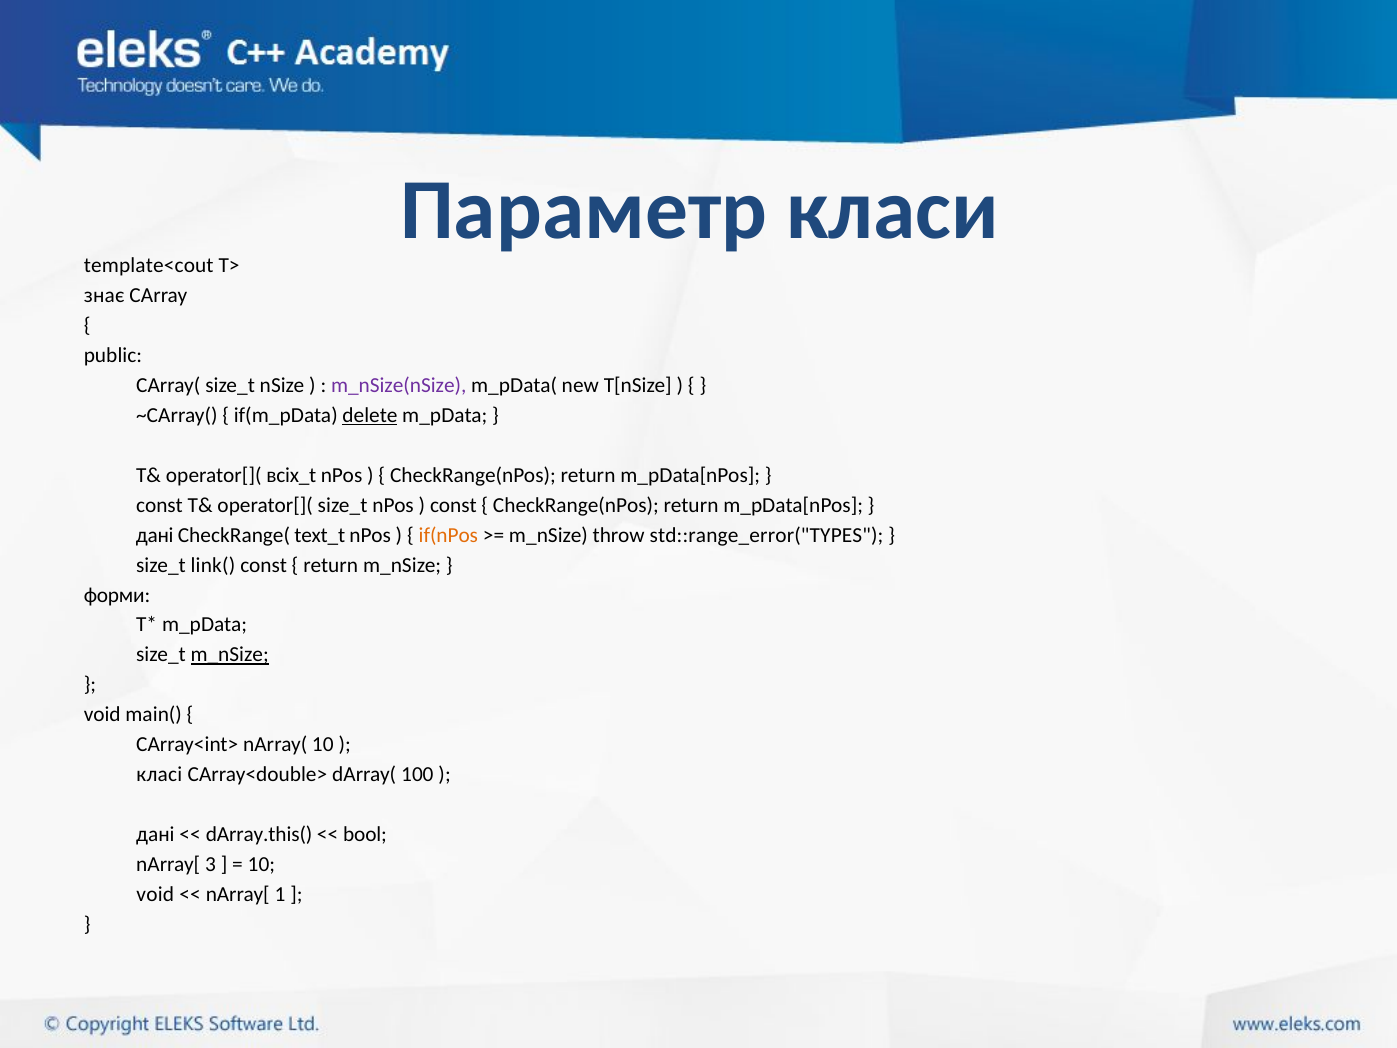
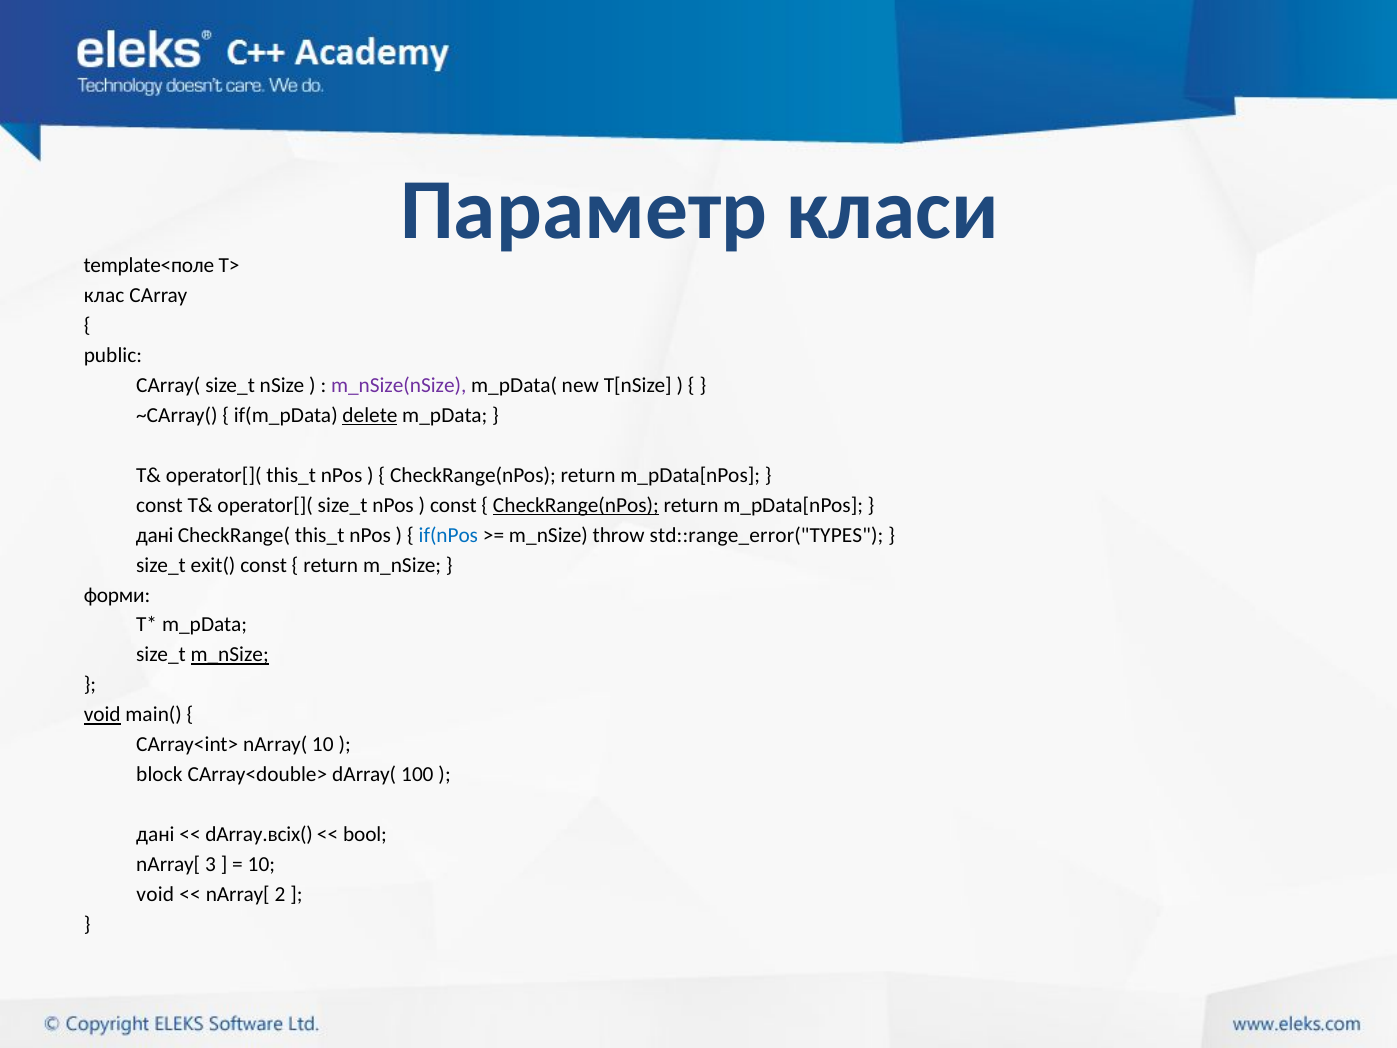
template<cout: template<cout -> template<поле
знає: знає -> клас
operator[]( всіх_t: всіх_t -> this_t
CheckRange(nPos at (576, 505) underline: none -> present
CheckRange( text_t: text_t -> this_t
if(nPos colour: orange -> blue
link(: link( -> exit(
void at (102, 715) underline: none -> present
класі: класі -> block
dArray.this(: dArray.this( -> dArray.всіх(
1: 1 -> 2
